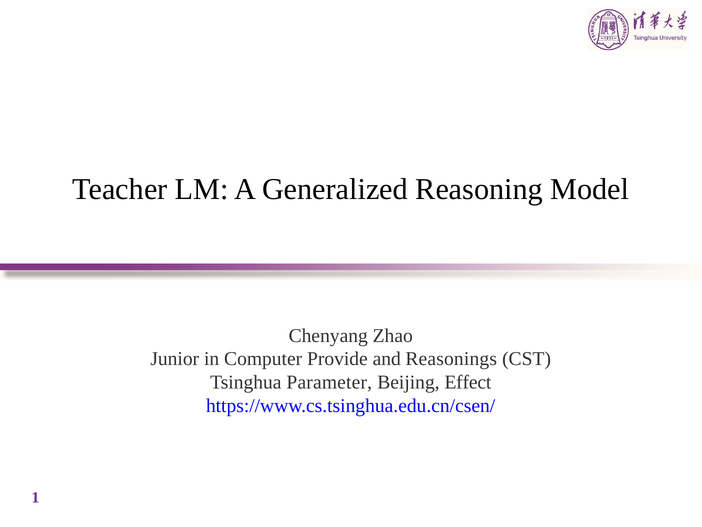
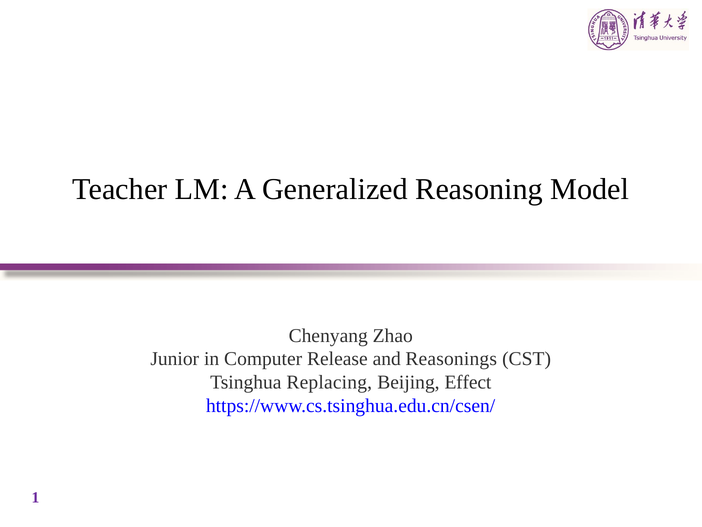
Provide: Provide -> Release
Parameter: Parameter -> Replacing
